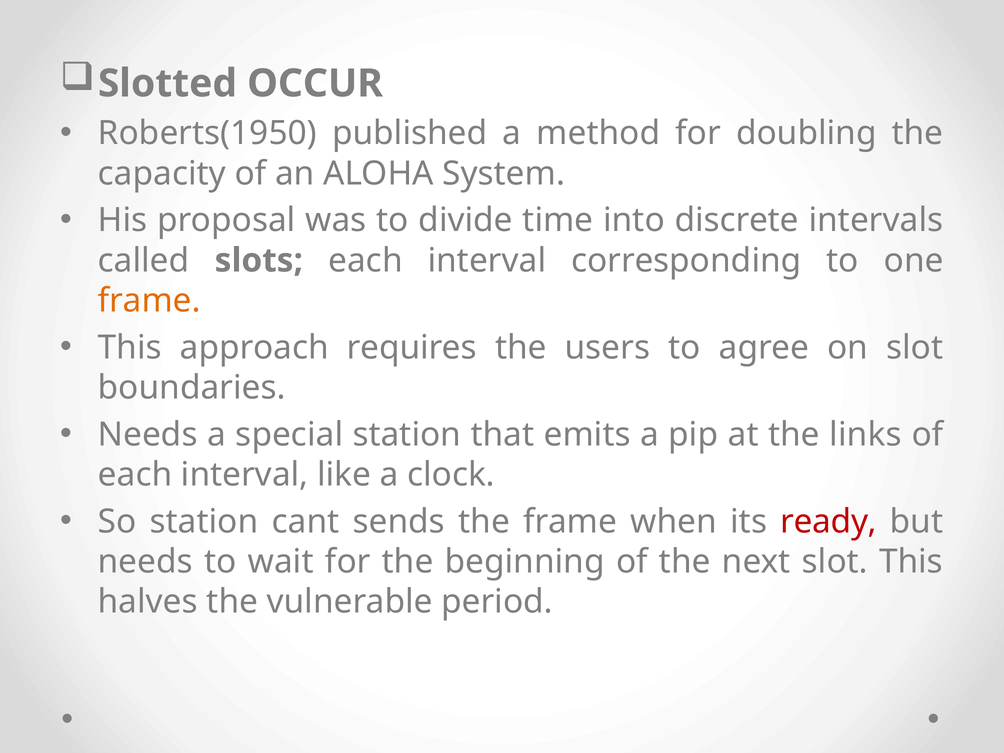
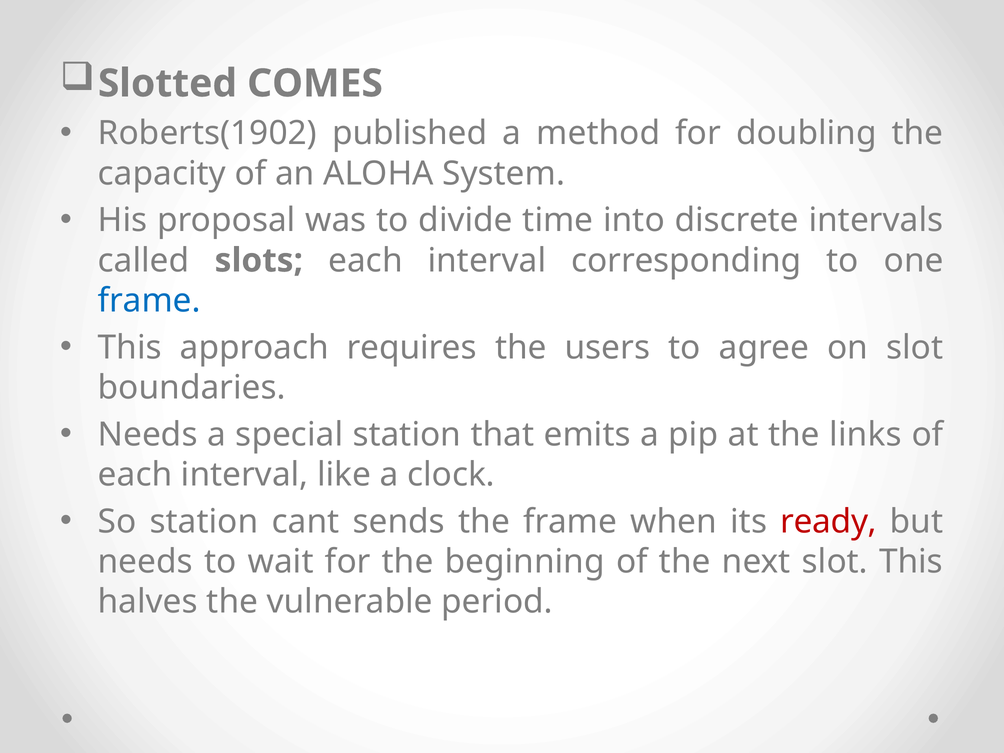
OCCUR: OCCUR -> COMES
Roberts(1950: Roberts(1950 -> Roberts(1902
frame at (149, 301) colour: orange -> blue
